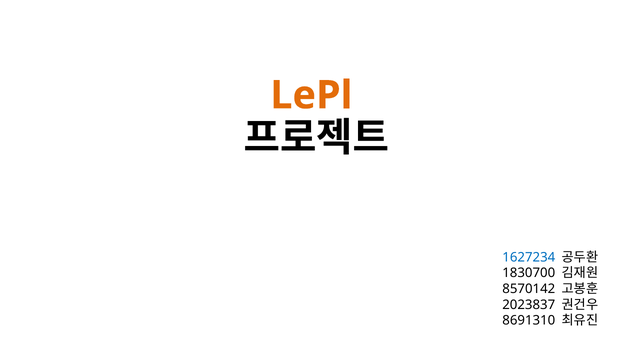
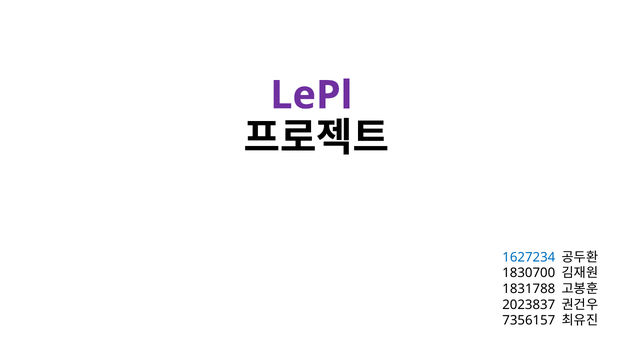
LePl colour: orange -> purple
8570142: 8570142 -> 1831788
8691310: 8691310 -> 7356157
